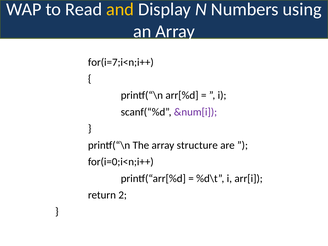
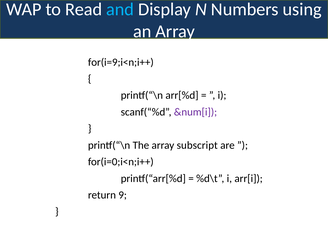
and colour: yellow -> light blue
for(i=7;i<n;i++: for(i=7;i<n;i++ -> for(i=9;i<n;i++
structure: structure -> subscript
2: 2 -> 9
